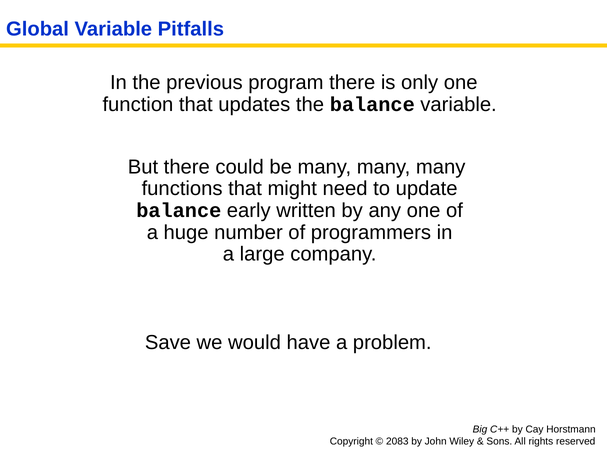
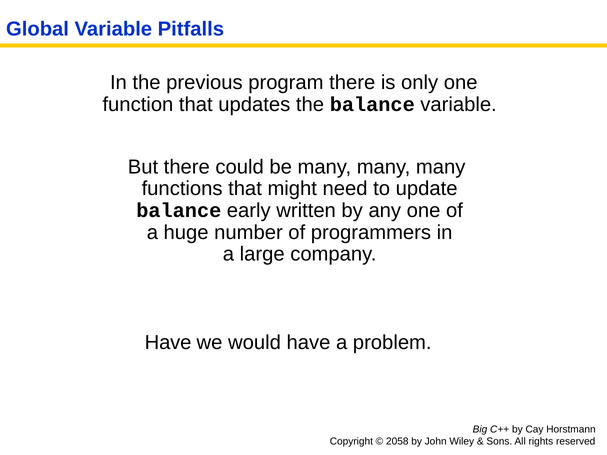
Save at (168, 343): Save -> Have
2083: 2083 -> 2058
